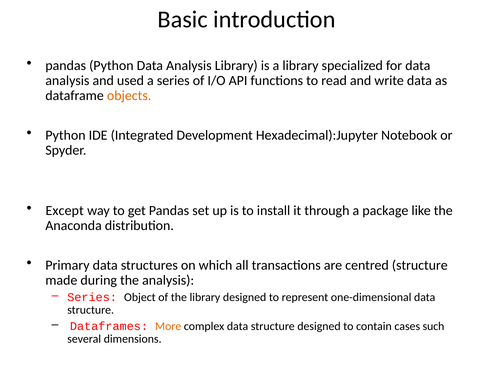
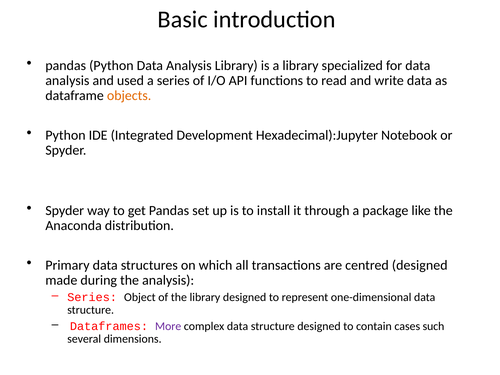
Except at (65, 210): Except -> Spyder
centred structure: structure -> designed
More colour: orange -> purple
